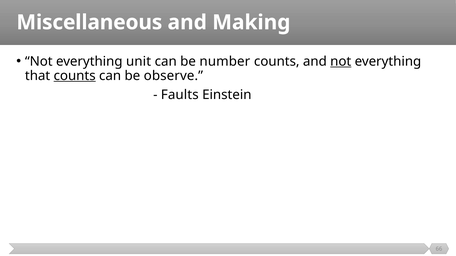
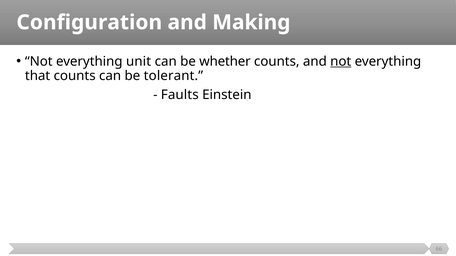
Miscellaneous: Miscellaneous -> Configuration
number: number -> whether
counts at (75, 76) underline: present -> none
observe: observe -> tolerant
